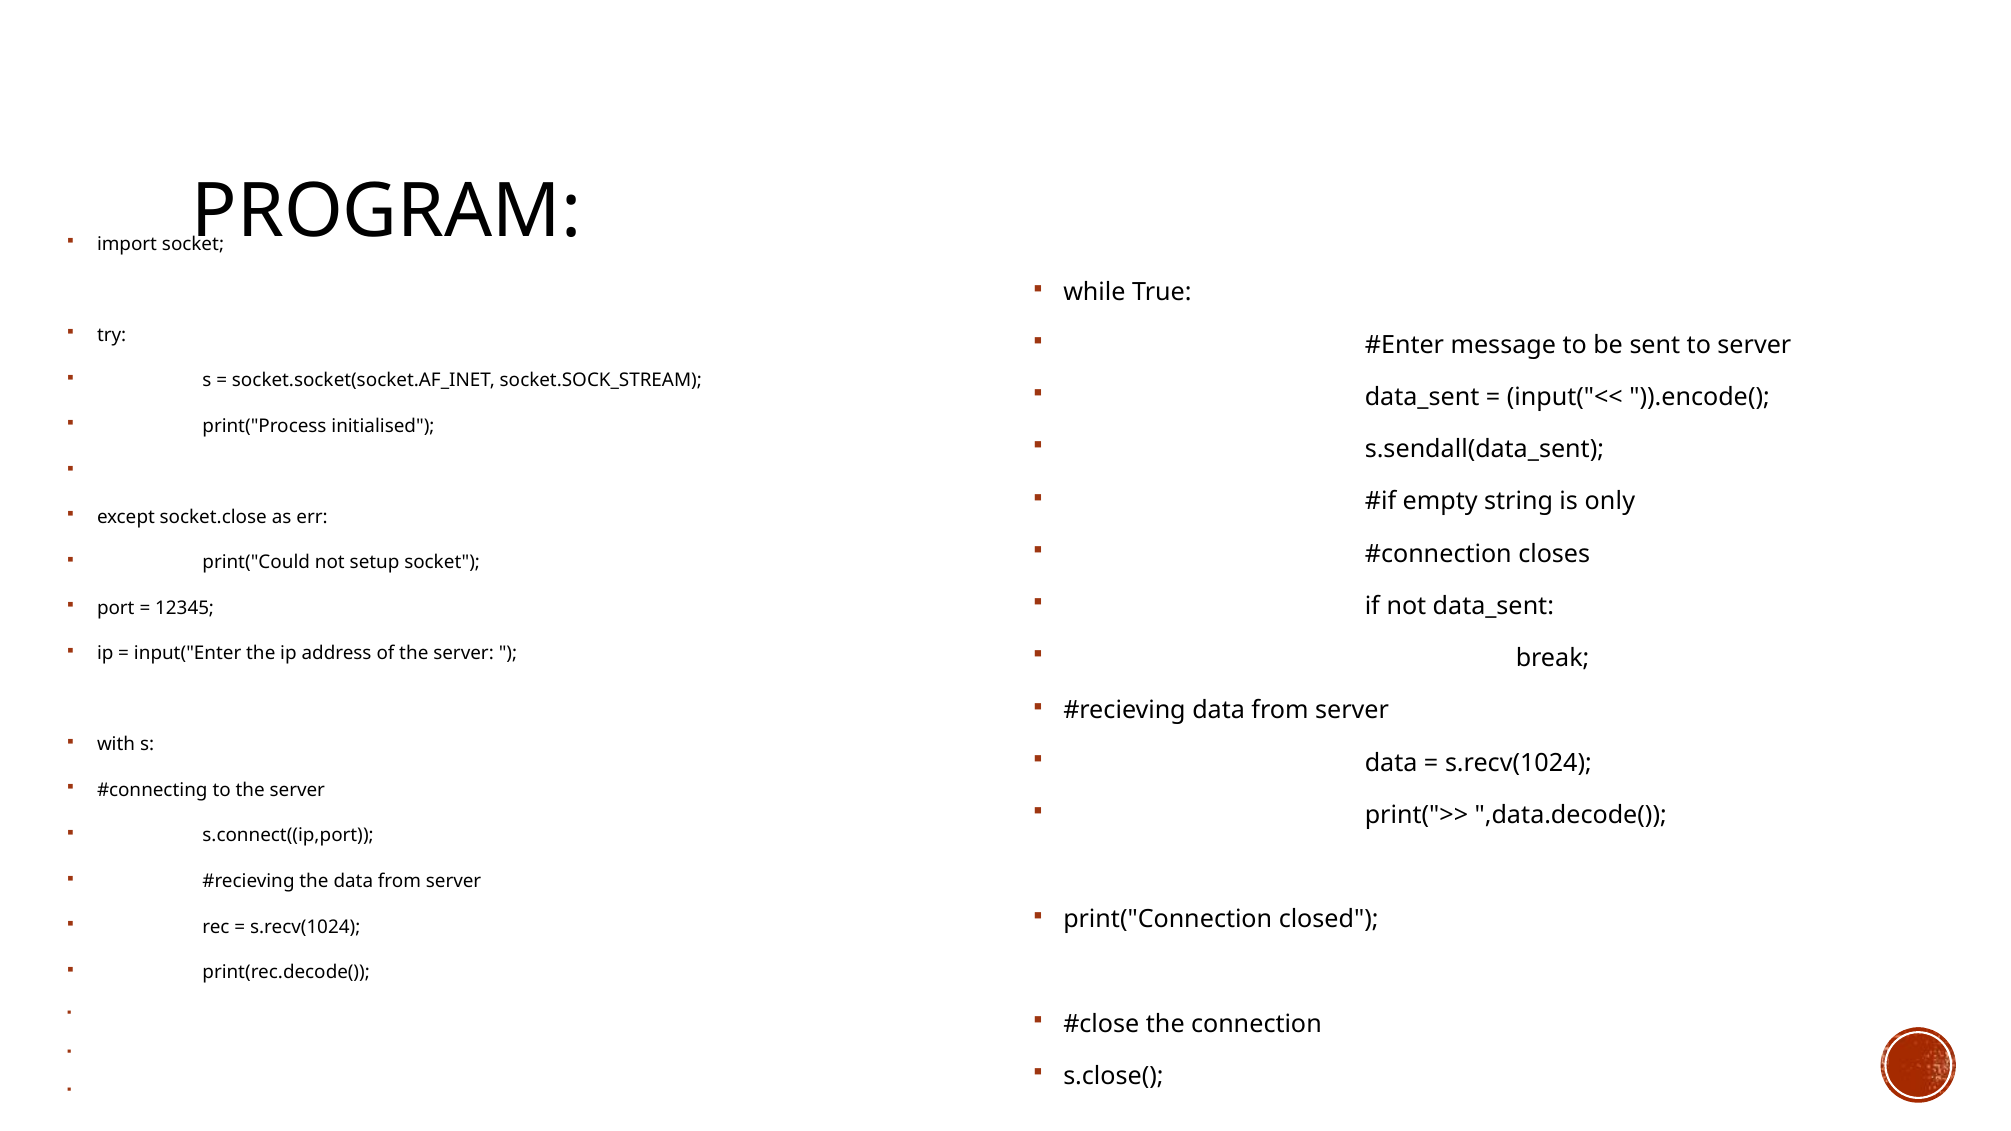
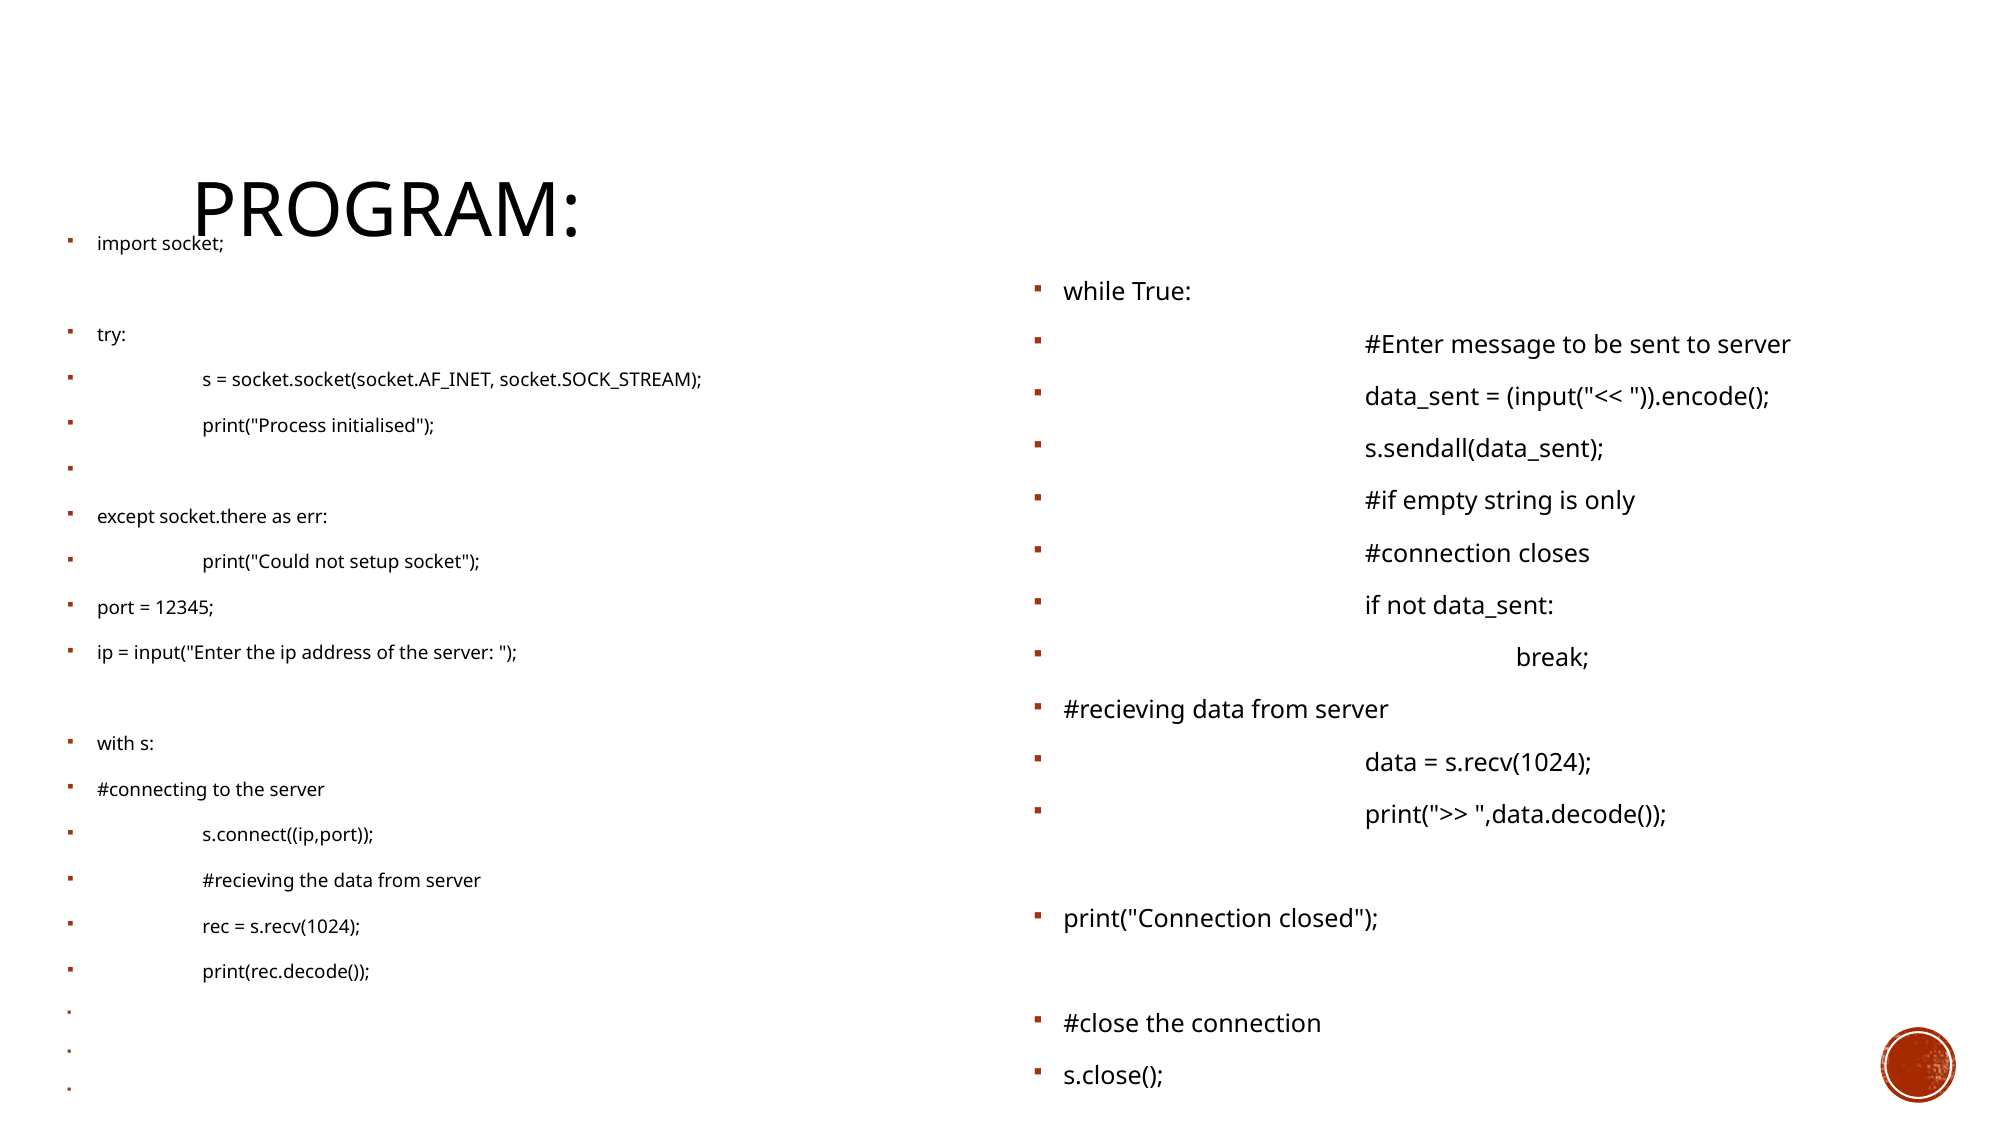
socket.close: socket.close -> socket.there
